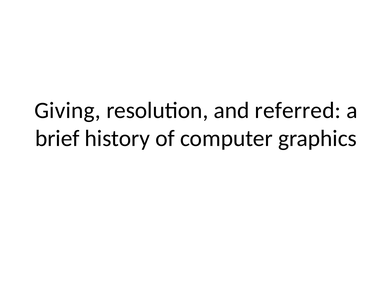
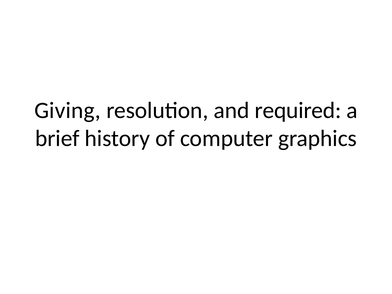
referred: referred -> required
